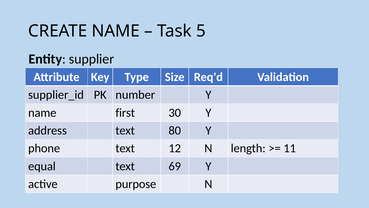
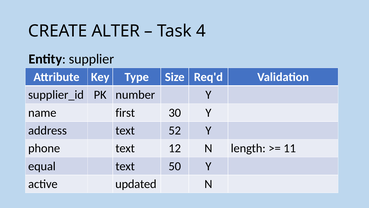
CREATE NAME: NAME -> ALTER
5: 5 -> 4
80: 80 -> 52
69: 69 -> 50
purpose: purpose -> updated
